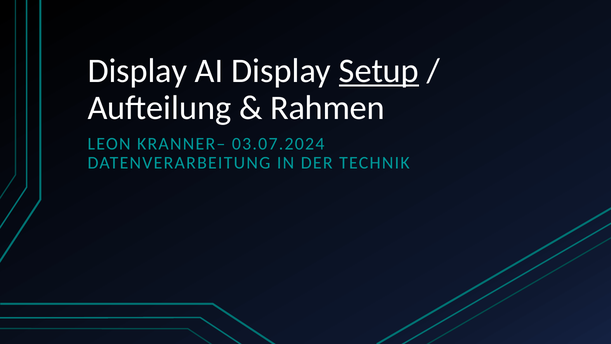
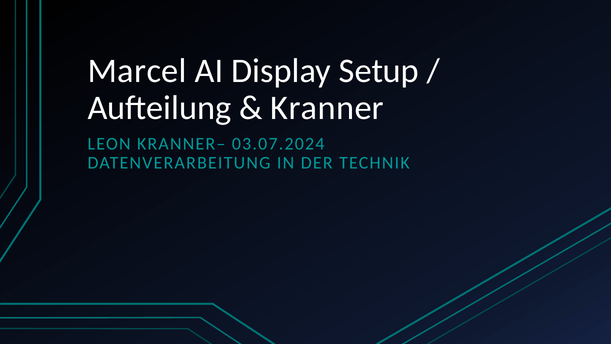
Display at (137, 71): Display -> Marcel
Setup underline: present -> none
Rahmen: Rahmen -> Kranner
